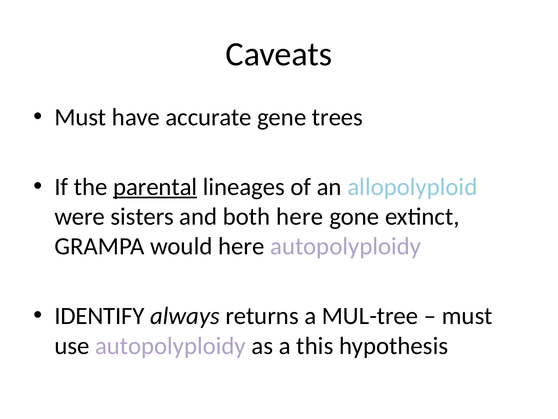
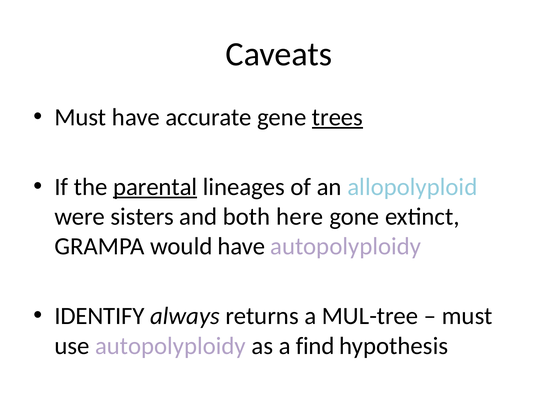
trees underline: none -> present
would here: here -> have
this: this -> find
